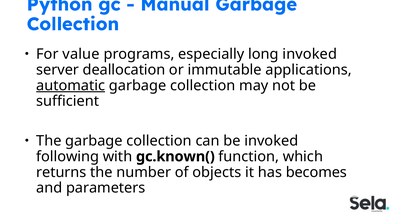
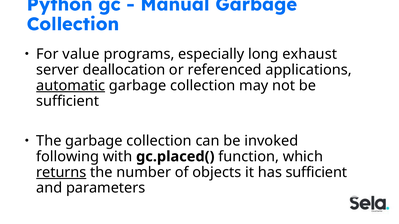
long invoked: invoked -> exhaust
immutable: immutable -> referenced
gc.known(: gc.known( -> gc.placed(
returns underline: none -> present
has becomes: becomes -> sufficient
